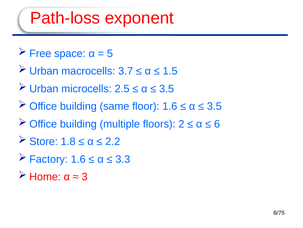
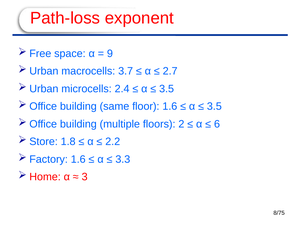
5: 5 -> 9
1.5: 1.5 -> 2.7
2.5: 2.5 -> 2.4
